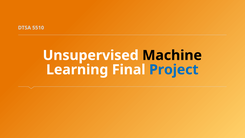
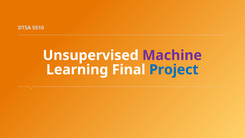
Machine colour: black -> purple
